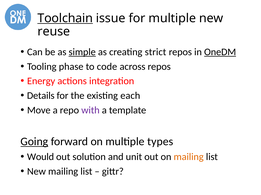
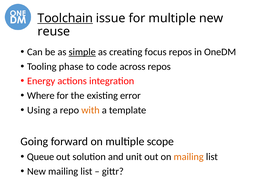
strict: strict -> focus
OneDM underline: present -> none
Details: Details -> Where
each: each -> error
Move: Move -> Using
with colour: purple -> orange
Going underline: present -> none
types: types -> scope
Would: Would -> Queue
